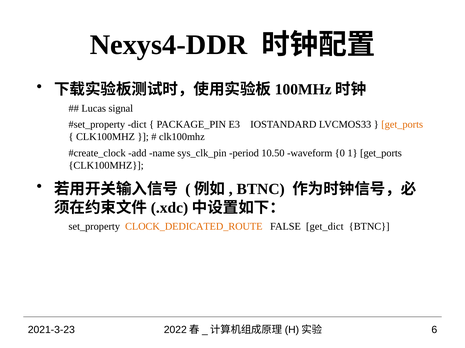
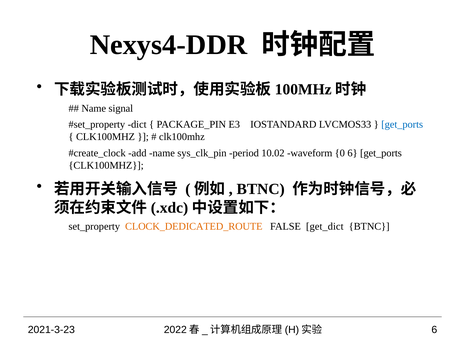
Lucas at (94, 109): Lucas -> Name
get_ports at (402, 125) colour: orange -> blue
10.50: 10.50 -> 10.02
0 1: 1 -> 6
